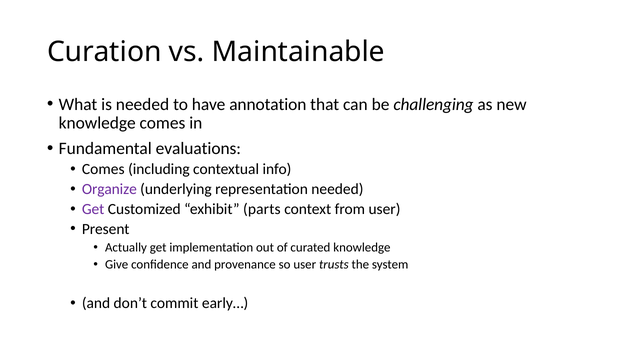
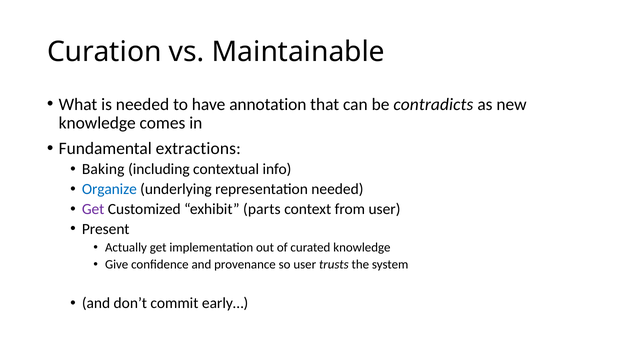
challenging: challenging -> contradicts
evaluations: evaluations -> extractions
Comes at (103, 169): Comes -> Baking
Organize colour: purple -> blue
